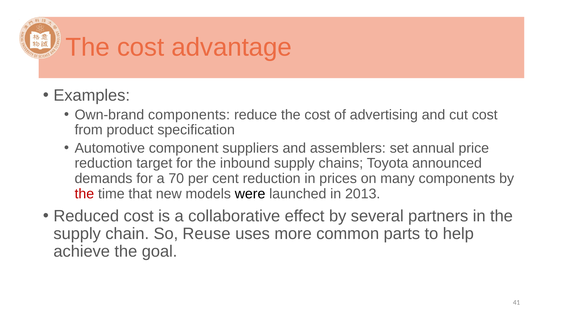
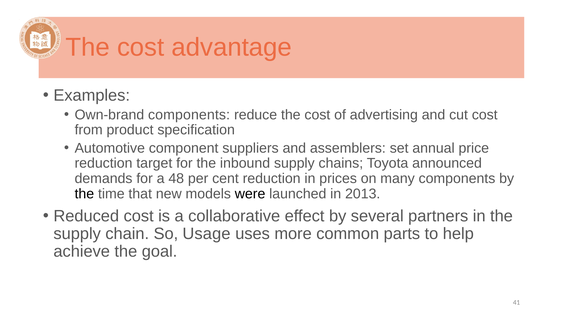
70: 70 -> 48
the at (84, 193) colour: red -> black
Reuse: Reuse -> Usage
